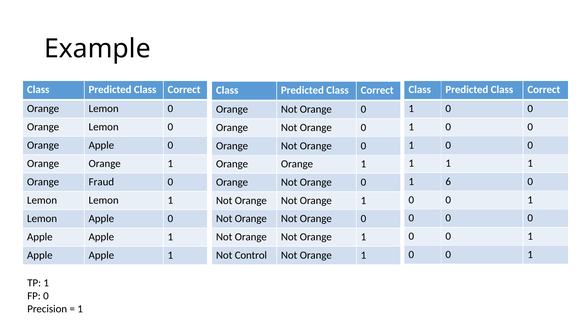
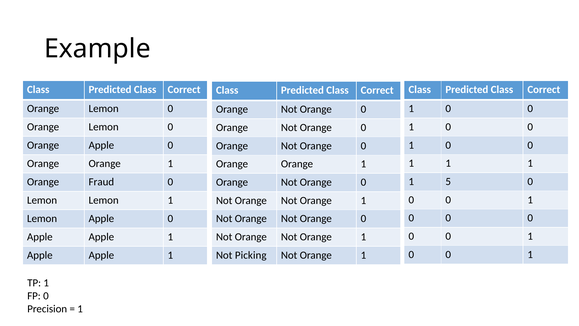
6: 6 -> 5
Control: Control -> Picking
